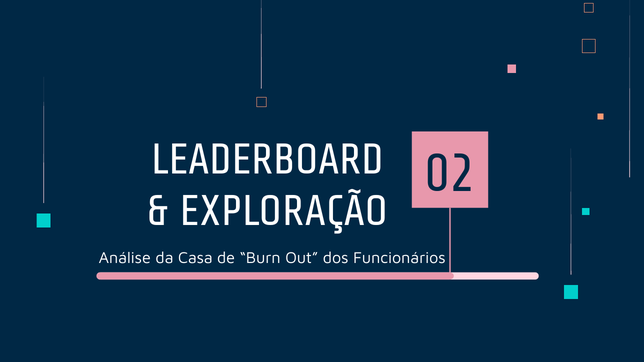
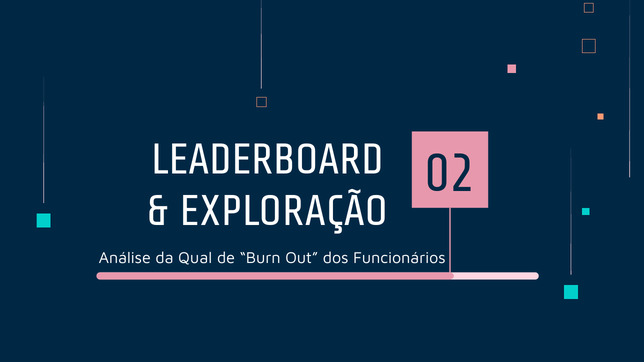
Casa: Casa -> Qual
